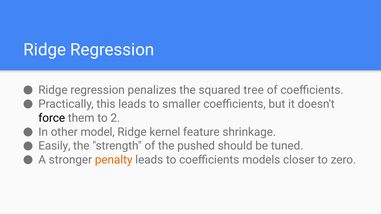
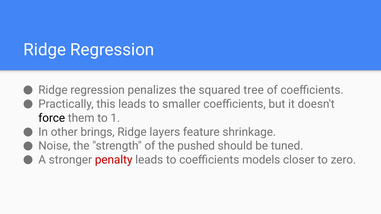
2: 2 -> 1
model: model -> brings
kernel: kernel -> layers
Easily: Easily -> Noise
penalty colour: orange -> red
